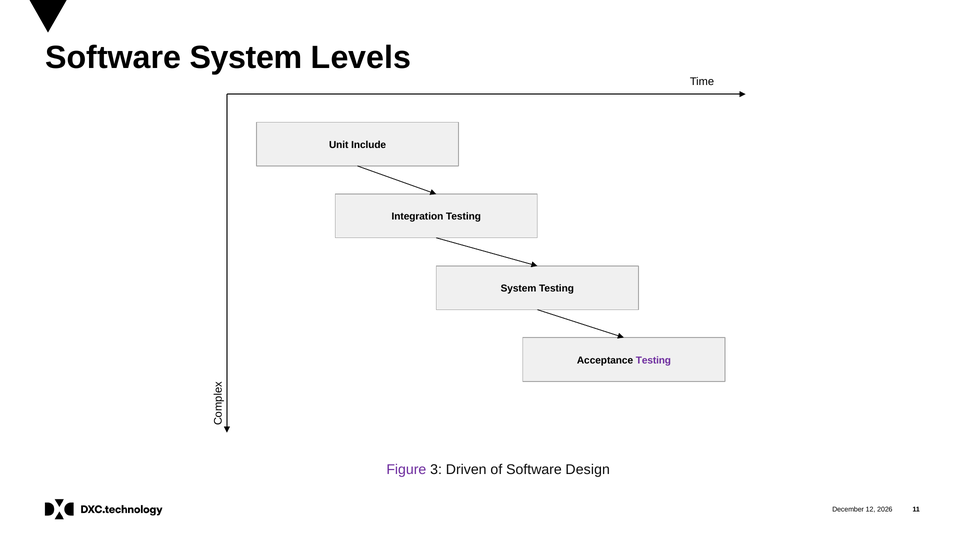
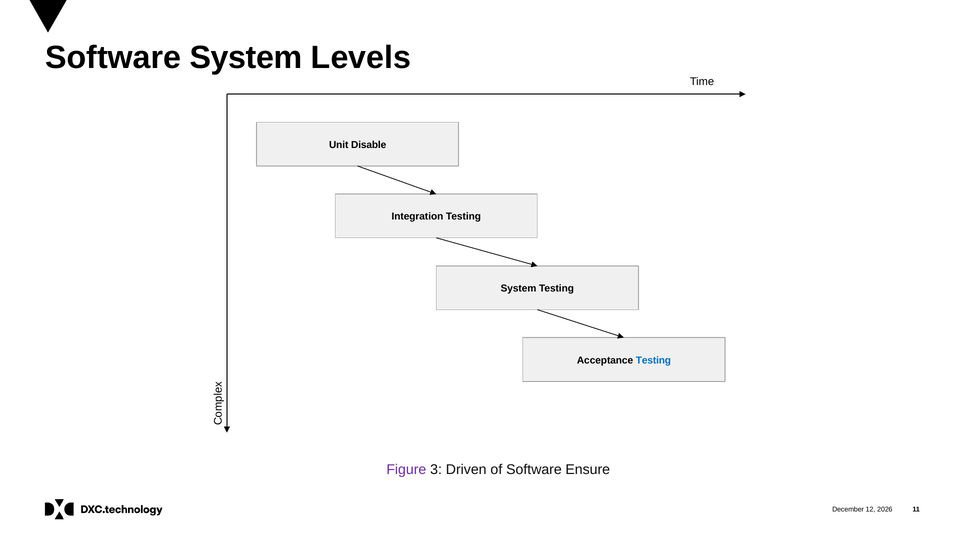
Include: Include -> Disable
Testing at (653, 360) colour: purple -> blue
Design: Design -> Ensure
